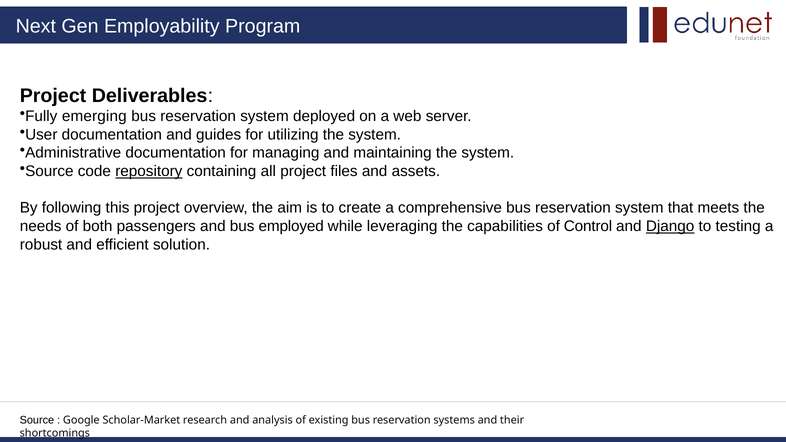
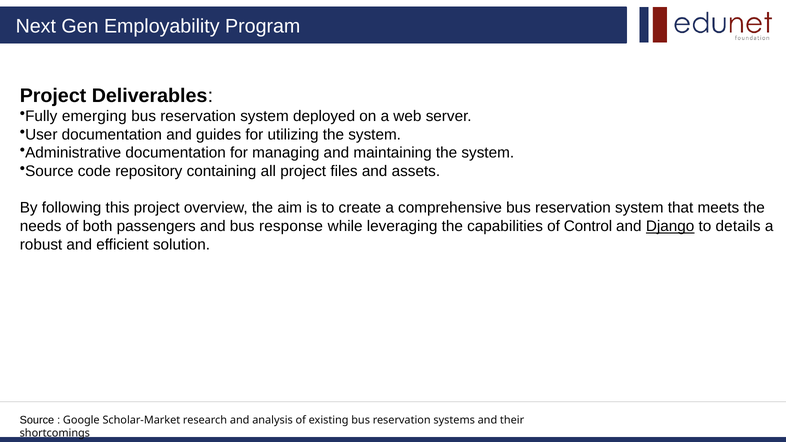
repository underline: present -> none
employed: employed -> response
testing: testing -> details
